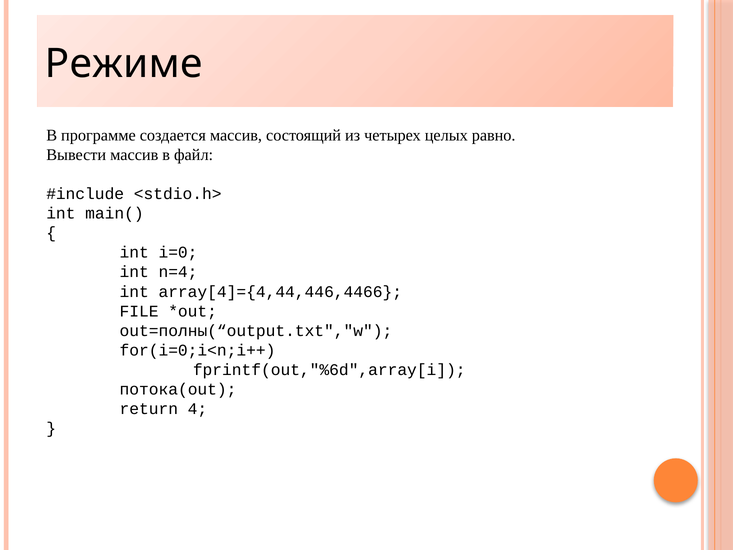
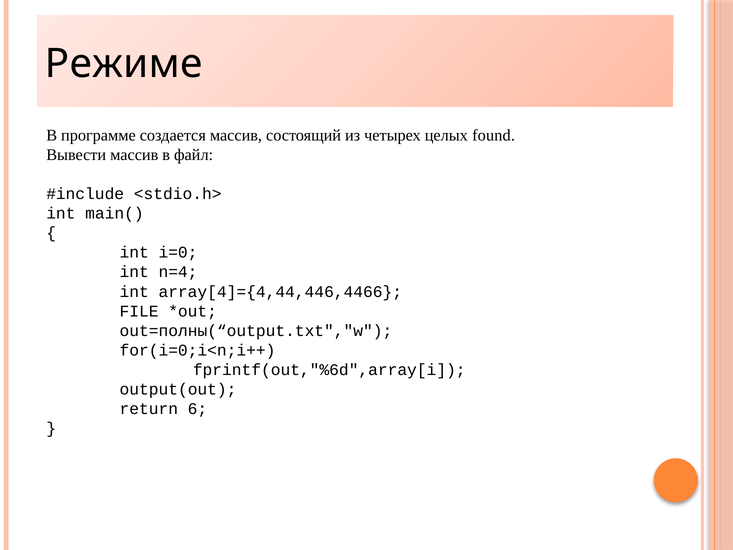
равно: равно -> found
потока(out: потока(out -> output(out
4: 4 -> 6
